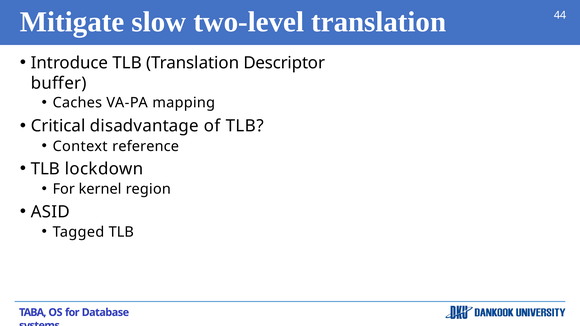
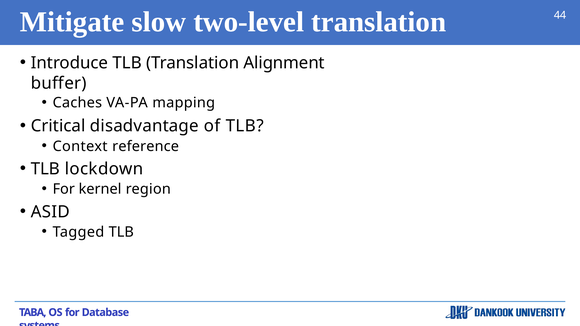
Descriptor: Descriptor -> Alignment
